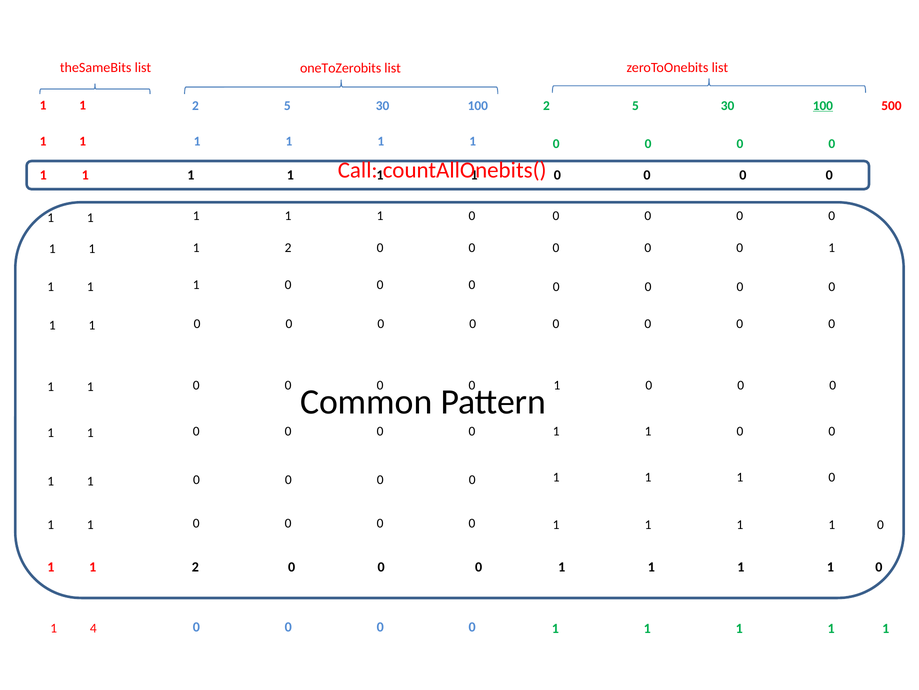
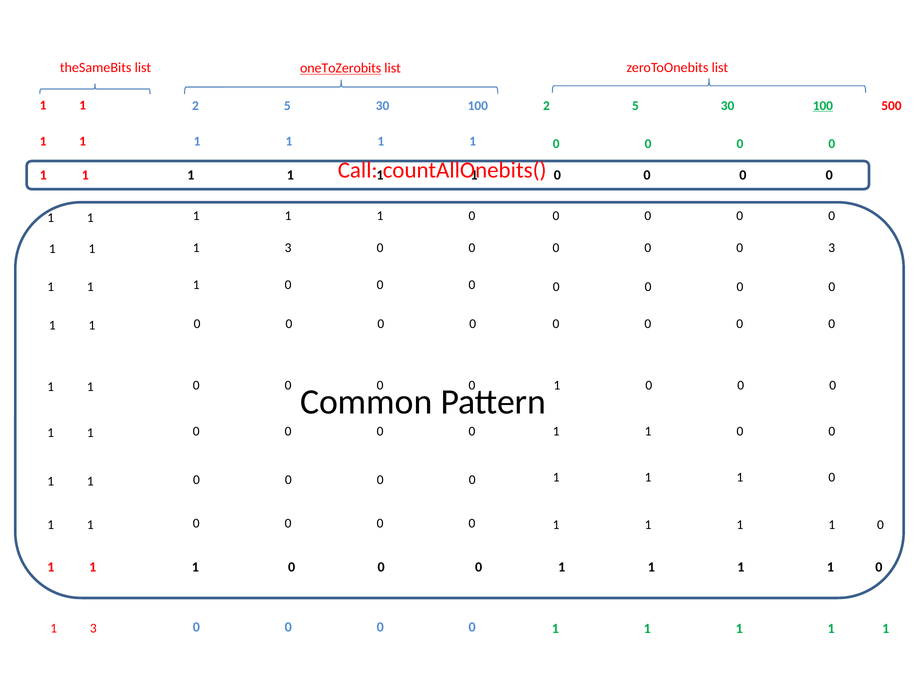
oneToZerobits underline: none -> present
2 at (288, 247): 2 -> 3
1 at (832, 247): 1 -> 3
2 at (195, 566): 2 -> 1
4 at (93, 628): 4 -> 3
